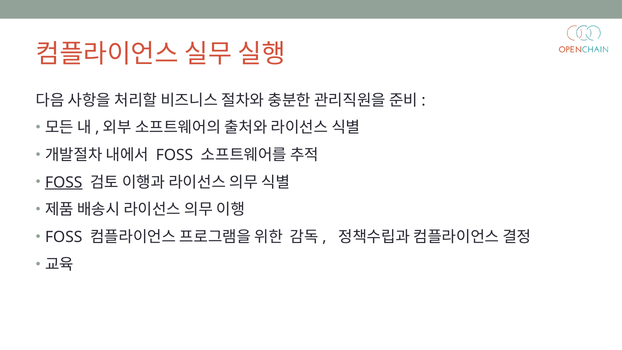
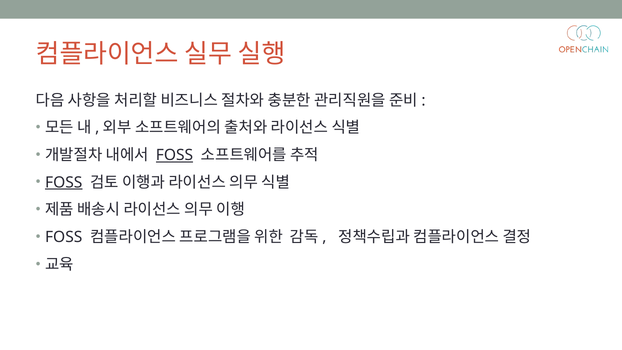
FOSS at (174, 155) underline: none -> present
